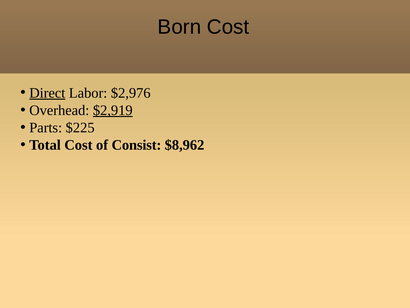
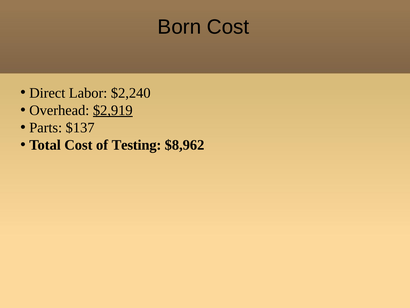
Direct underline: present -> none
$2,976: $2,976 -> $2,240
$225: $225 -> $137
Consist: Consist -> Testing
